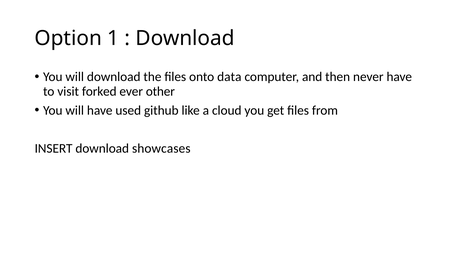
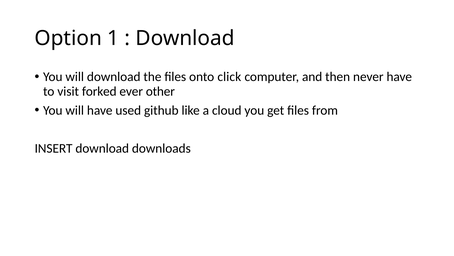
data: data -> click
showcases: showcases -> downloads
